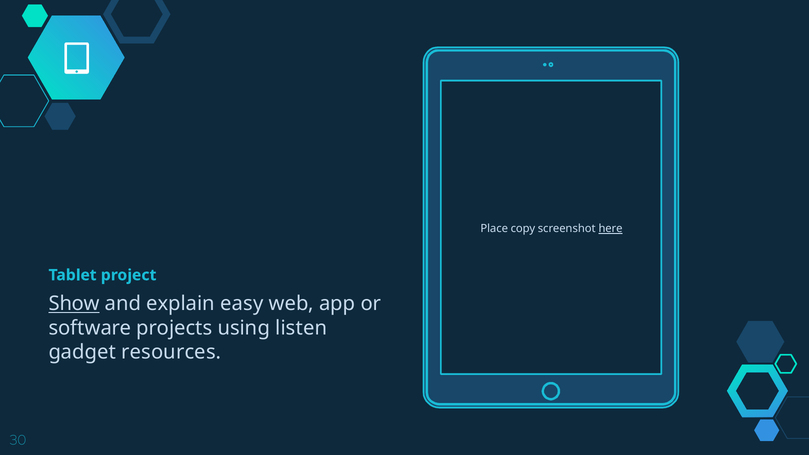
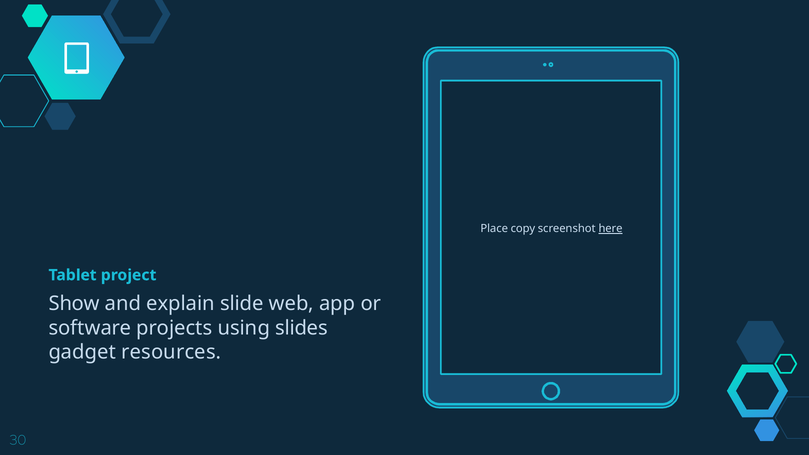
Show underline: present -> none
easy: easy -> slide
listen: listen -> slides
